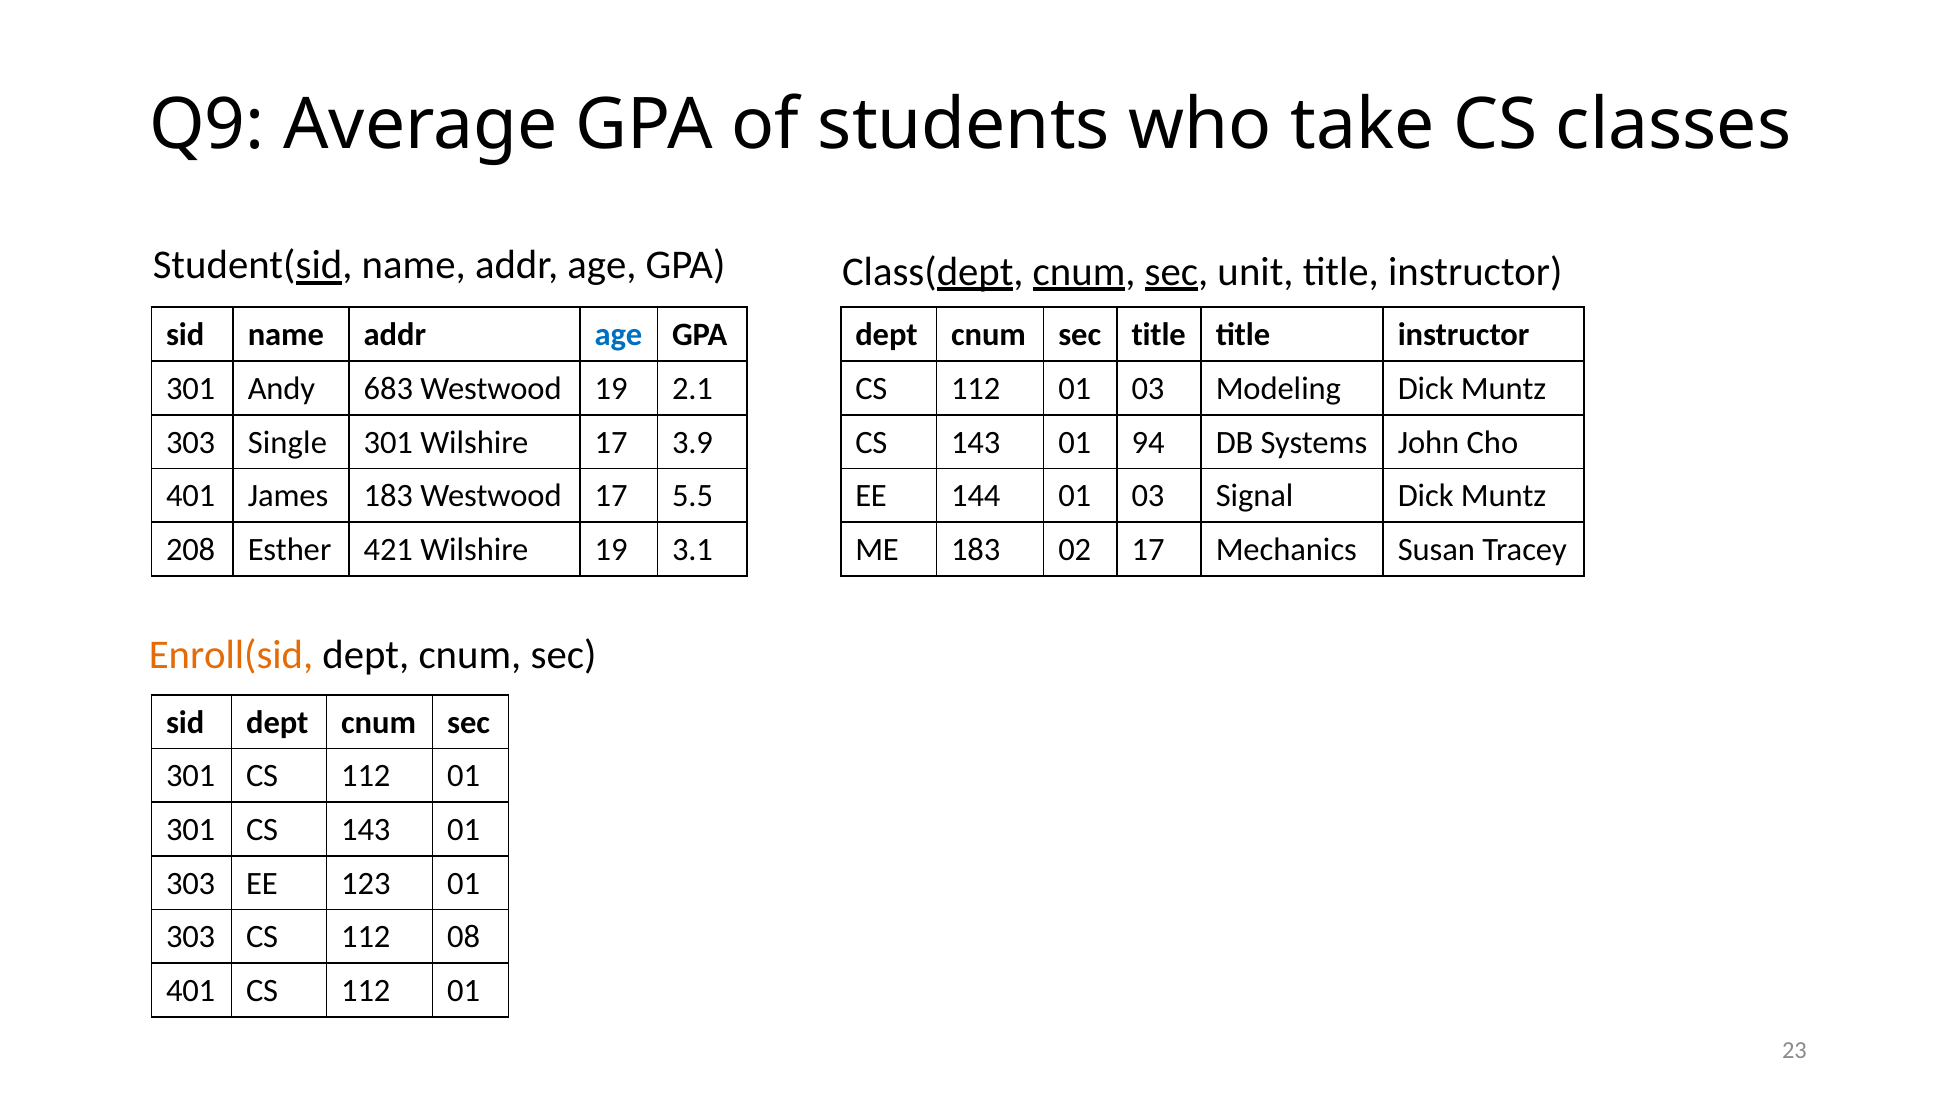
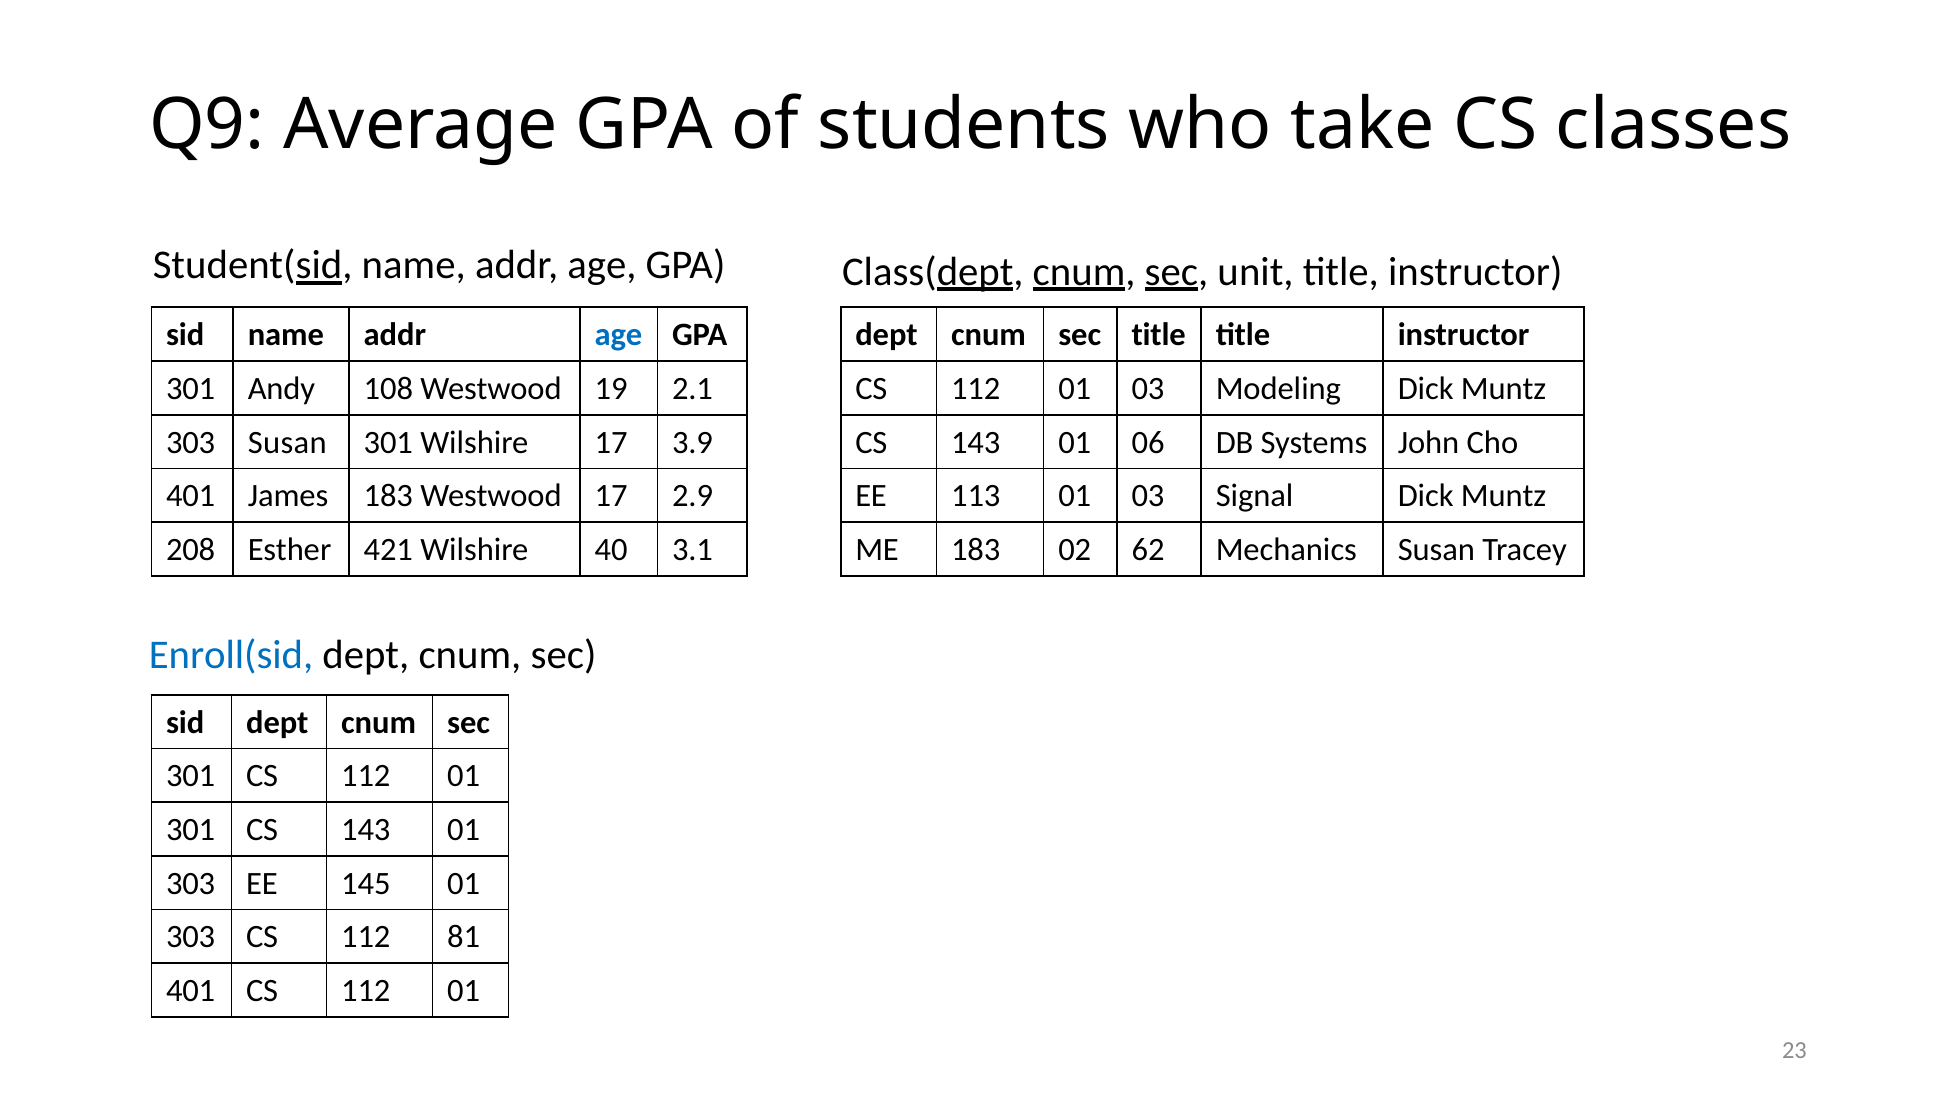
683: 683 -> 108
303 Single: Single -> Susan
94: 94 -> 06
5.5: 5.5 -> 2.9
144: 144 -> 113
Wilshire 19: 19 -> 40
02 17: 17 -> 62
Enroll(sid colour: orange -> blue
123: 123 -> 145
08: 08 -> 81
